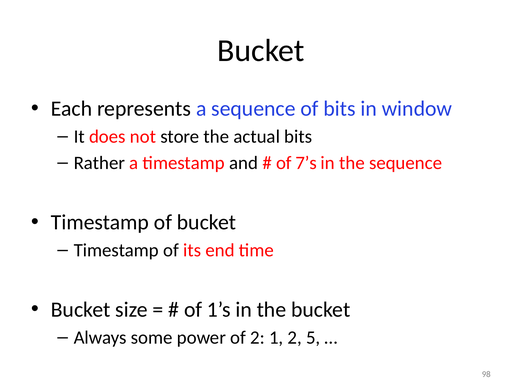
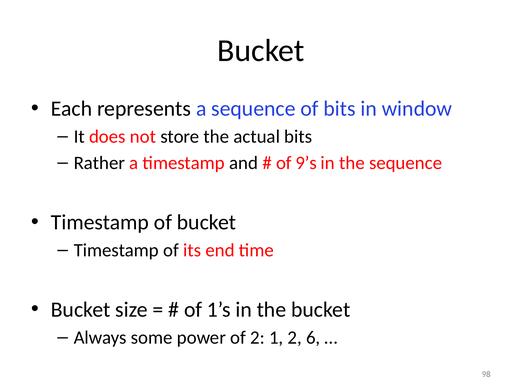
7’s: 7’s -> 9’s
5: 5 -> 6
